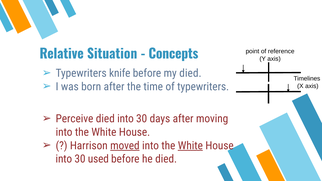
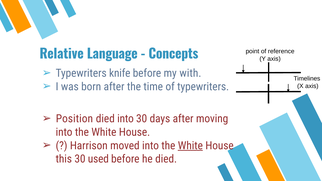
Situation: Situation -> Language
my died: died -> with
Perceive: Perceive -> Position
moved underline: present -> none
into at (64, 159): into -> this
